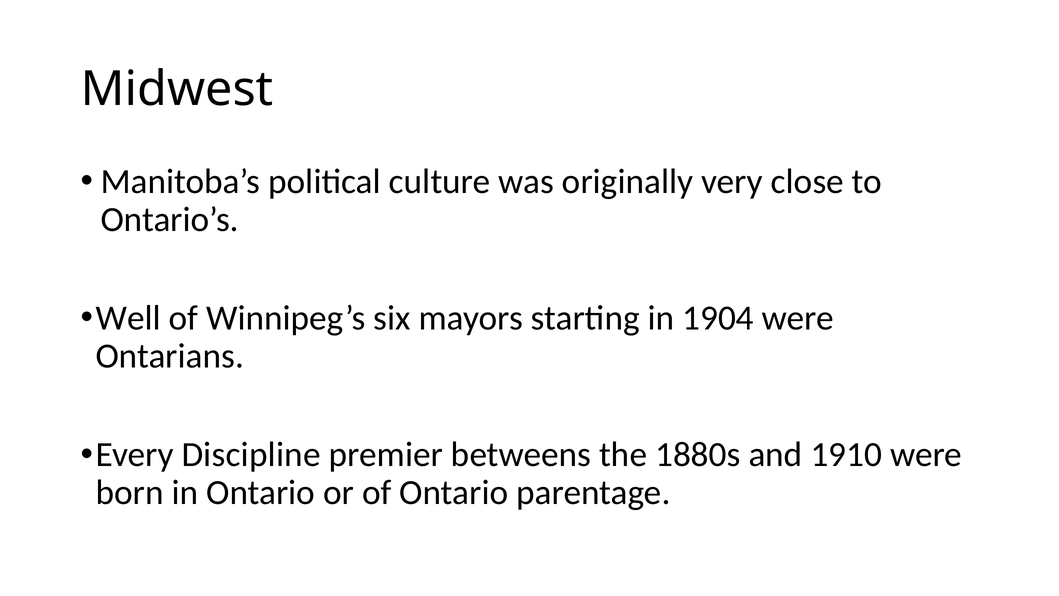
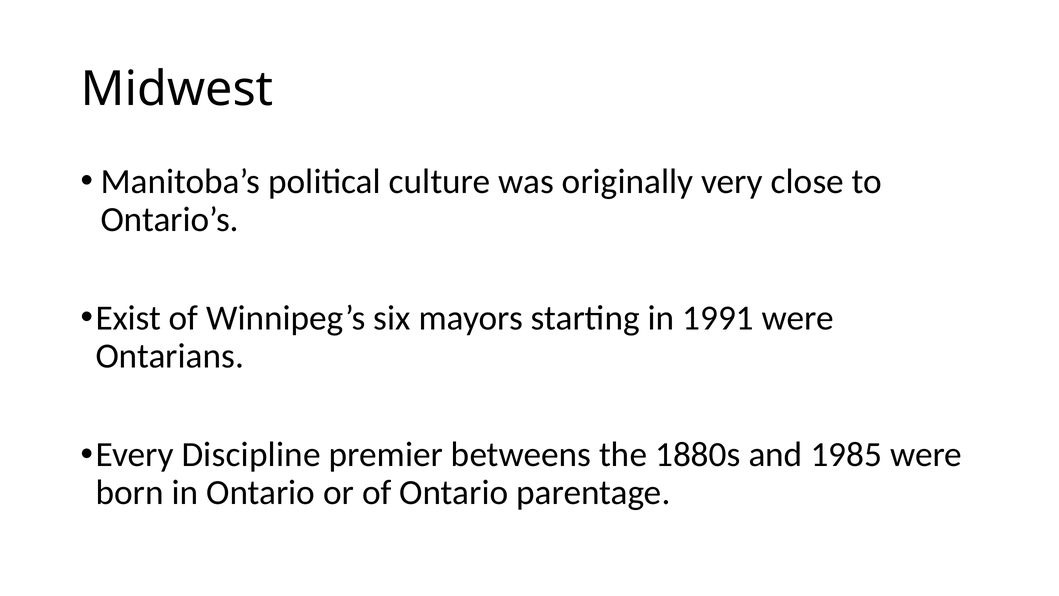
Well: Well -> Exist
1904: 1904 -> 1991
1910: 1910 -> 1985
